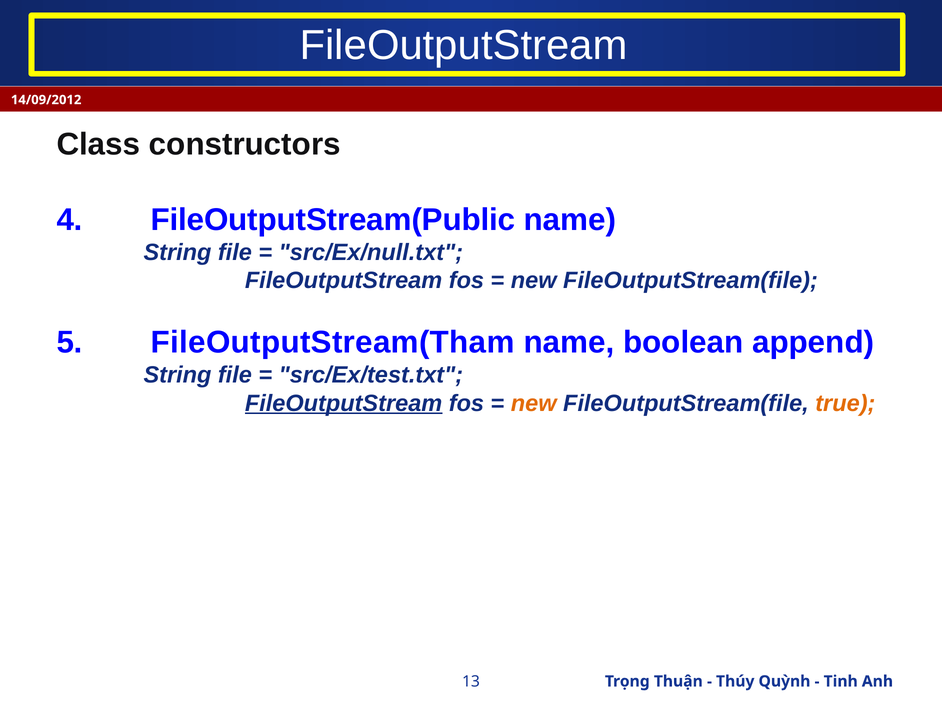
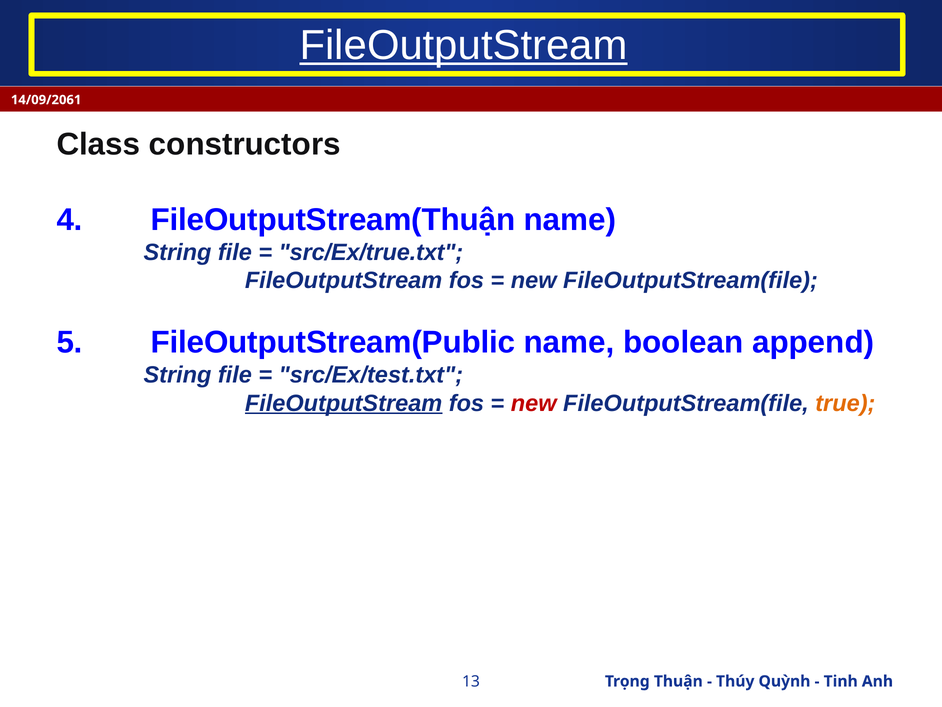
FileOutputStream at (464, 45) underline: none -> present
14/09/2012: 14/09/2012 -> 14/09/2061
FileOutputStream(Public: FileOutputStream(Public -> FileOutputStream(Thuận
src/Ex/null.txt: src/Ex/null.txt -> src/Ex/true.txt
FileOutputStream(Tham: FileOutputStream(Tham -> FileOutputStream(Public
new at (534, 403) colour: orange -> red
